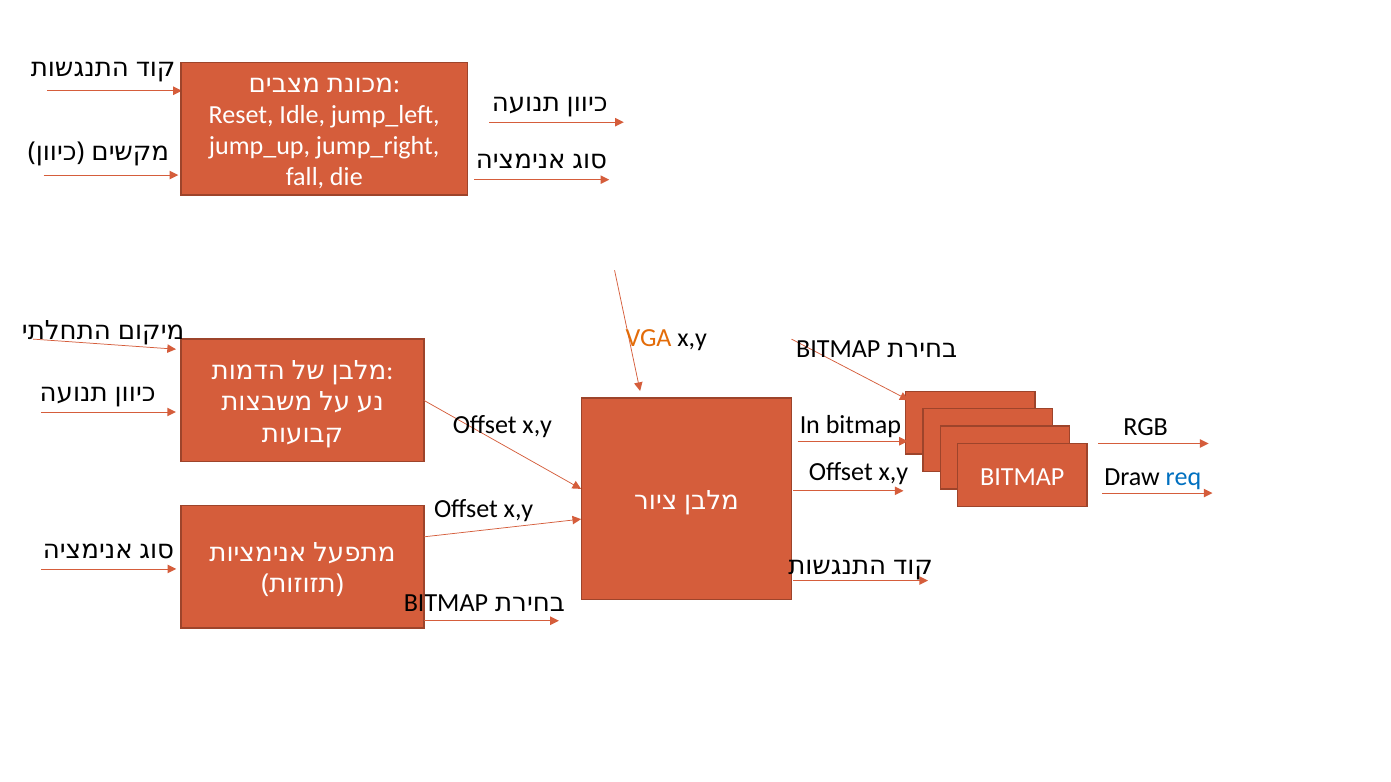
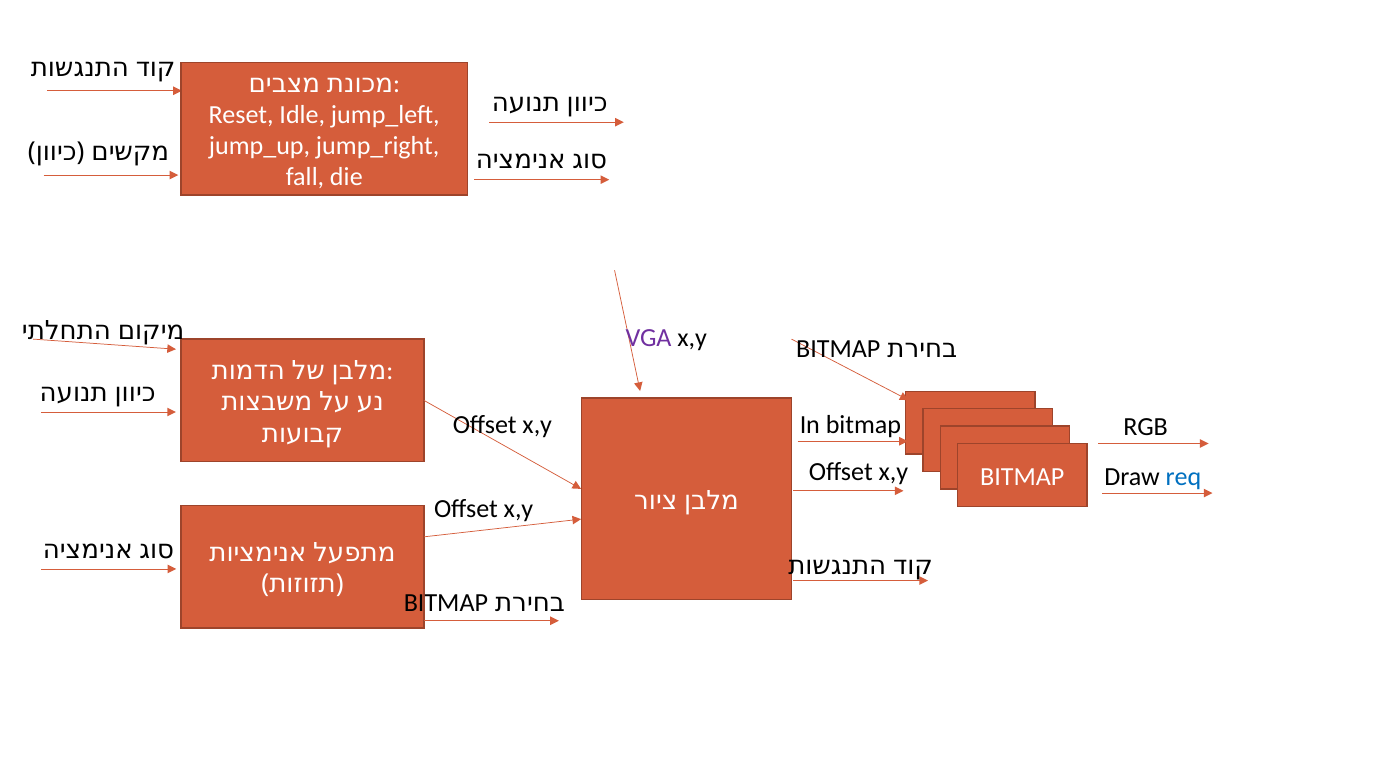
VGA colour: orange -> purple
